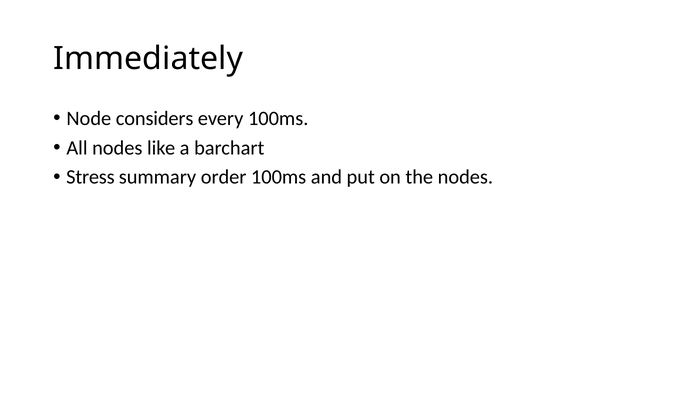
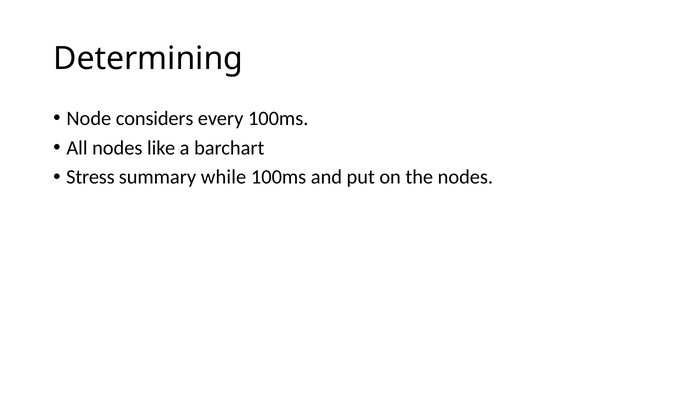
Immediately: Immediately -> Determining
order: order -> while
